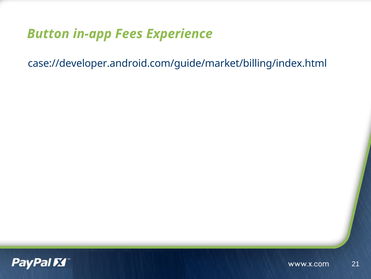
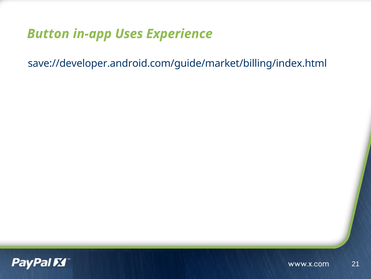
Fees: Fees -> Uses
case://developer.android.com/guide/market/billing/index.html: case://developer.android.com/guide/market/billing/index.html -> save://developer.android.com/guide/market/billing/index.html
